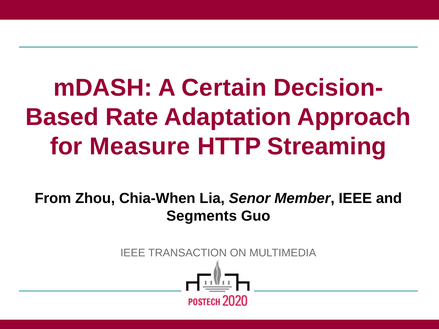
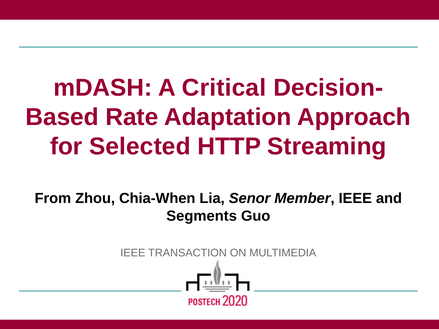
Certain: Certain -> Critical
Measure: Measure -> Selected
